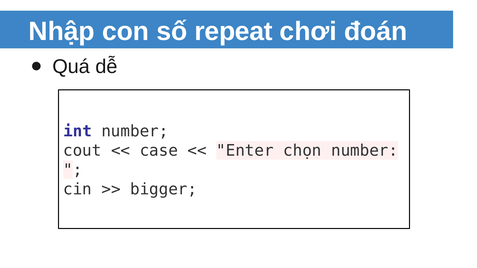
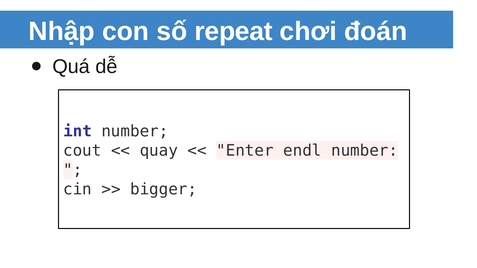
case: case -> quay
chọn: chọn -> endl
